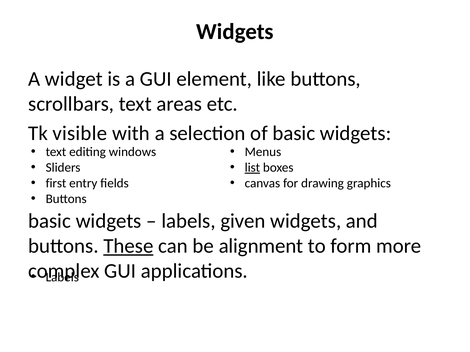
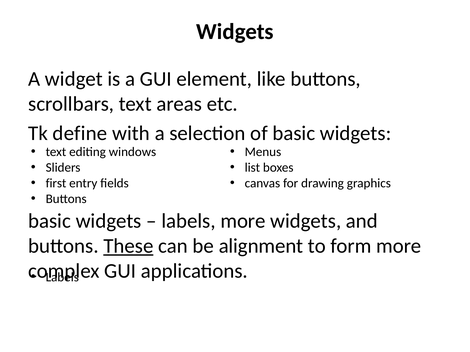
visible: visible -> define
list underline: present -> none
labels given: given -> more
